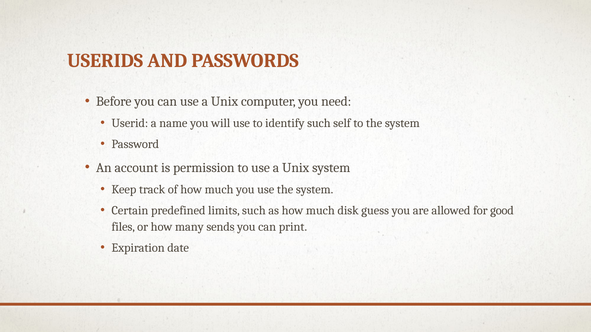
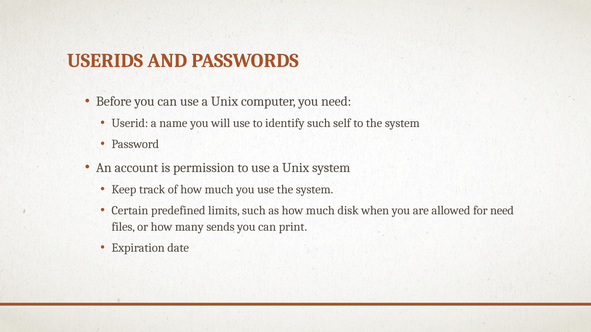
guess: guess -> when
for good: good -> need
